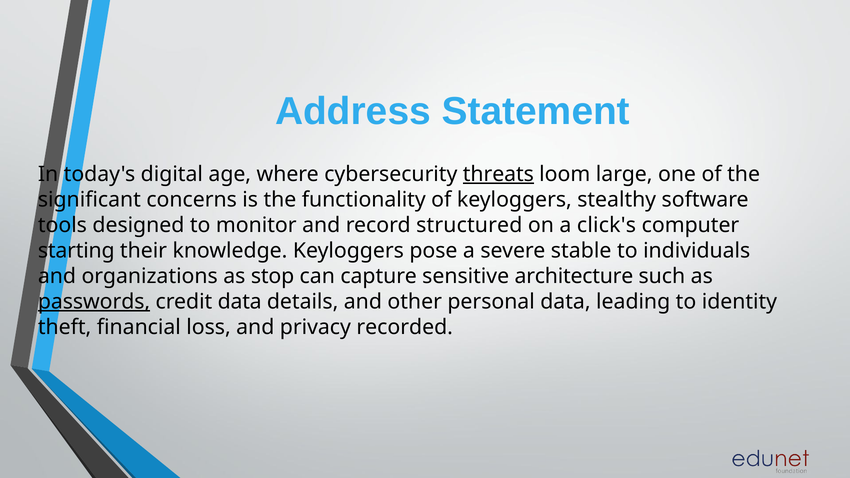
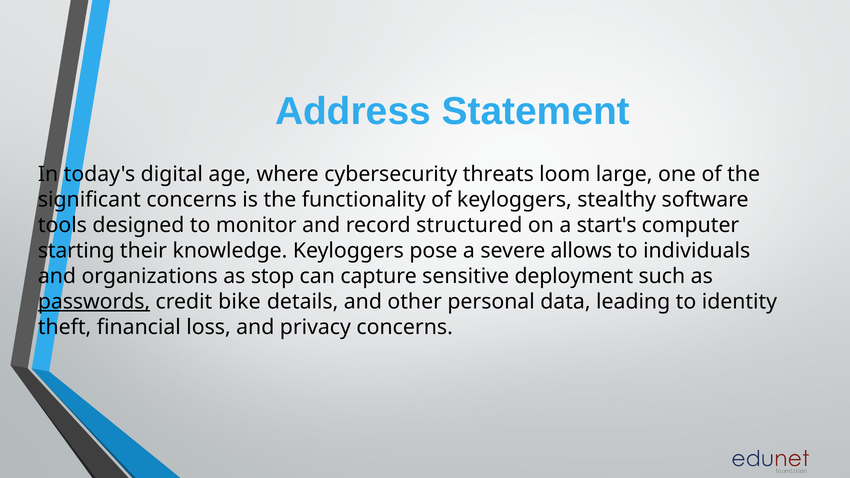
threats underline: present -> none
click's: click's -> start's
stable: stable -> allows
architecture: architecture -> deployment
credit data: data -> bike
privacy recorded: recorded -> concerns
